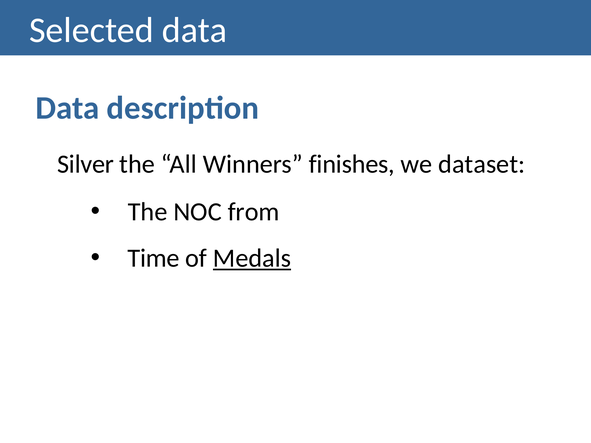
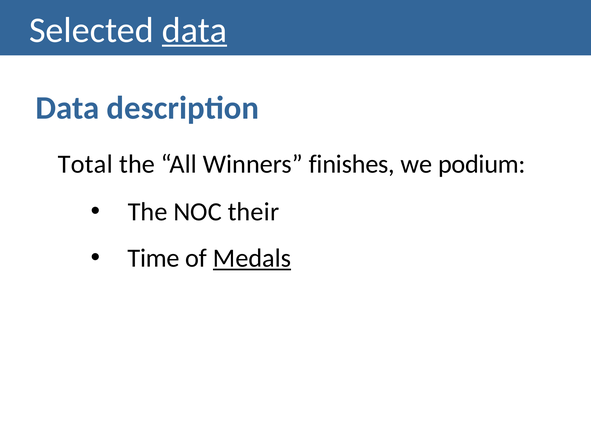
data at (194, 30) underline: none -> present
Silver: Silver -> Total
dataset: dataset -> podium
from: from -> their
